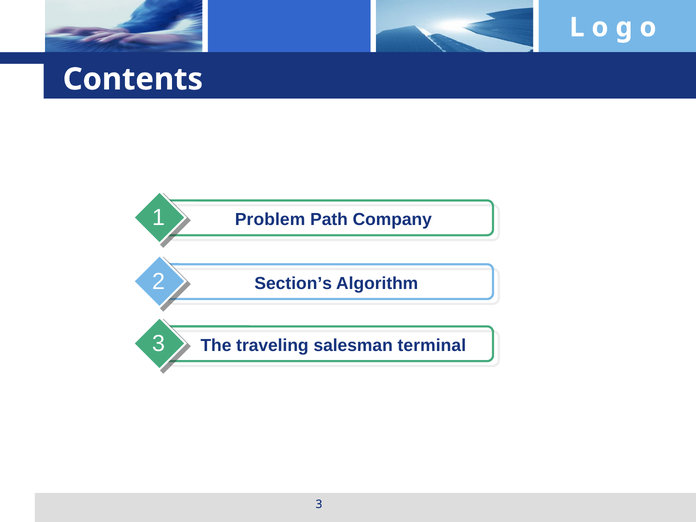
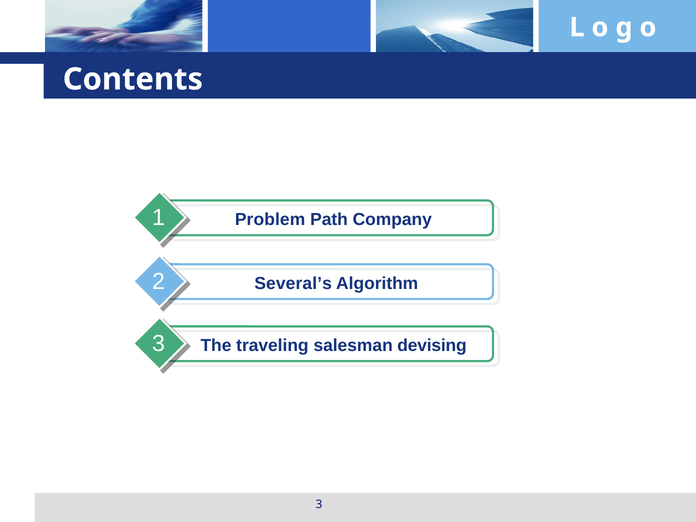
Section’s: Section’s -> Several’s
terminal: terminal -> devising
